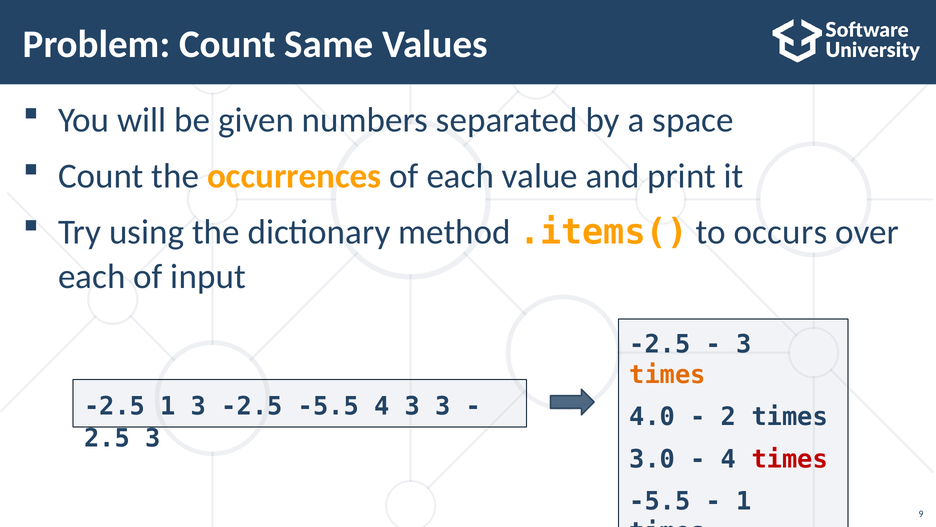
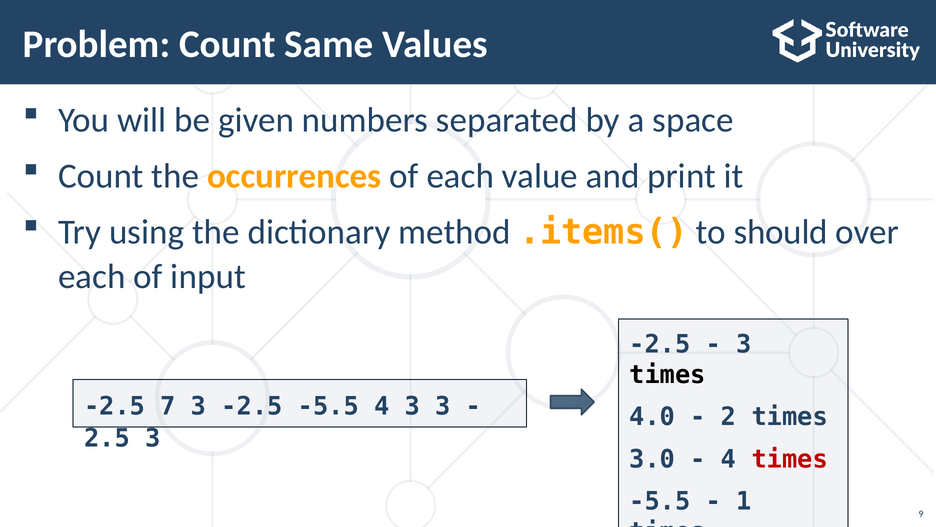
occurs: occurs -> should
times at (668, 375) colour: orange -> black
-2.5 1: 1 -> 7
